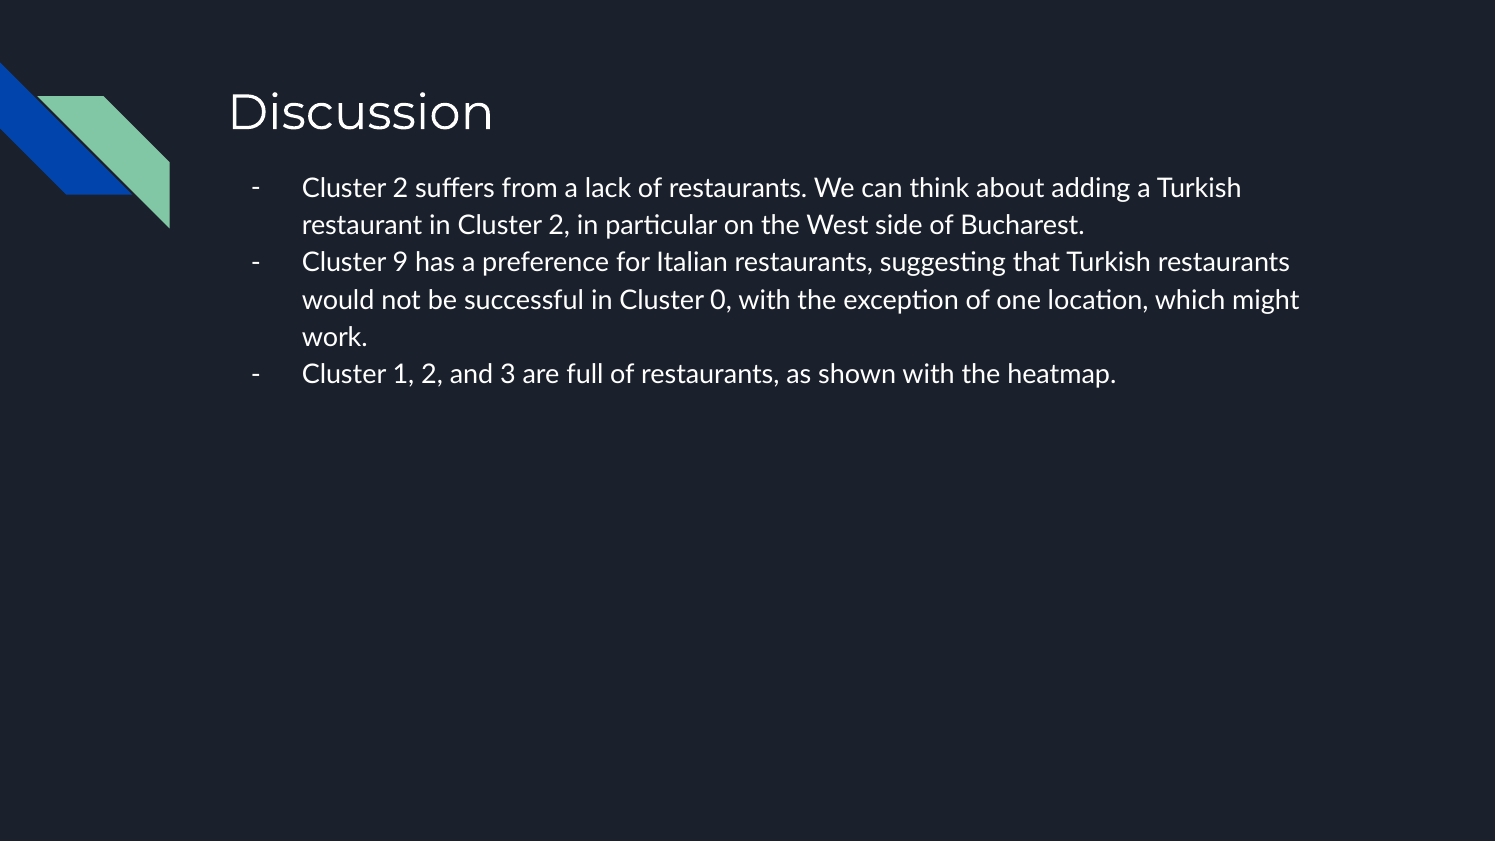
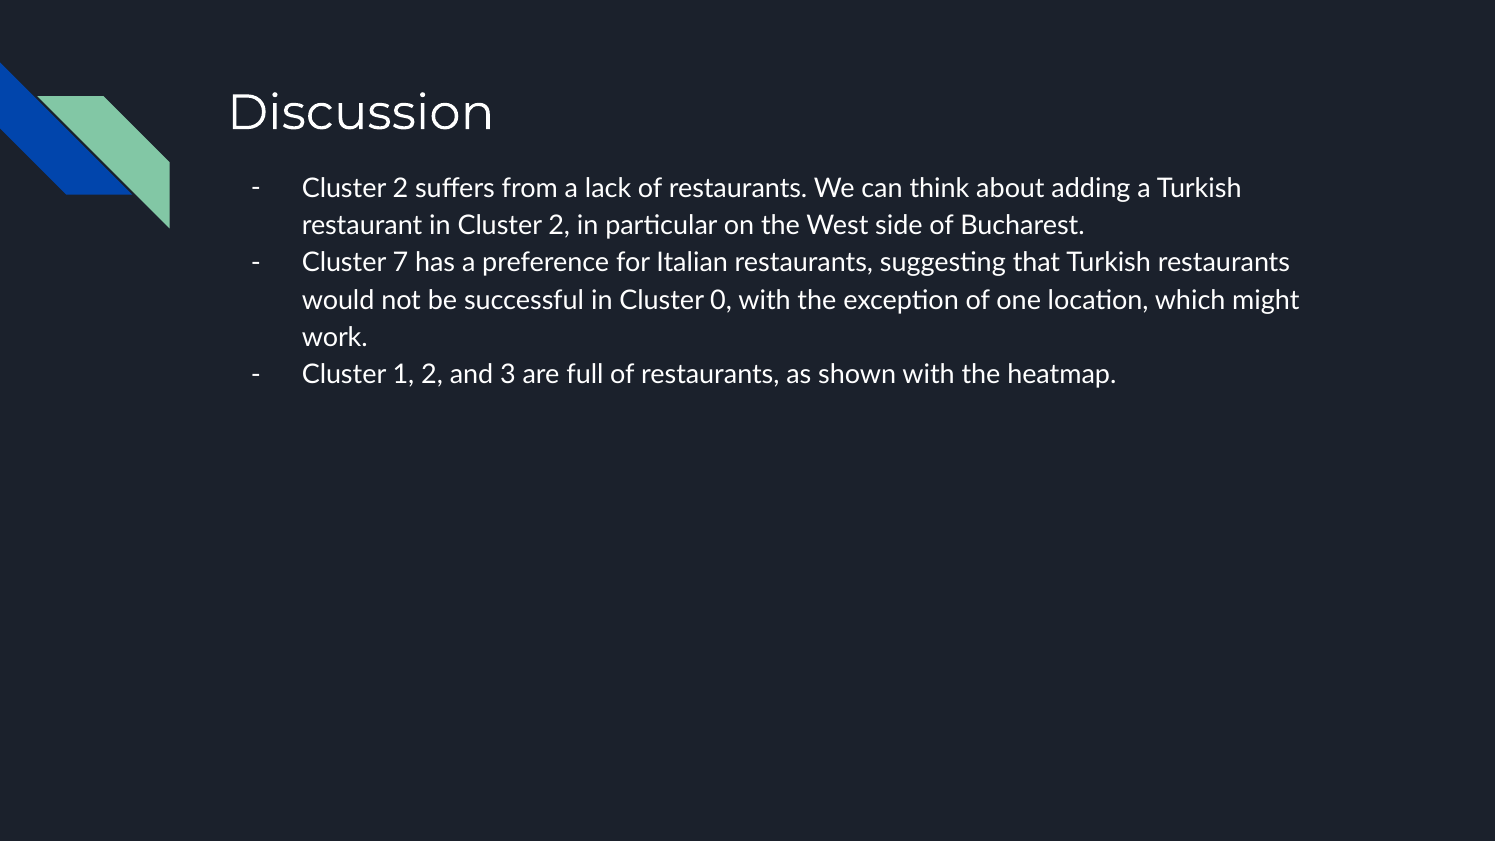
9: 9 -> 7
